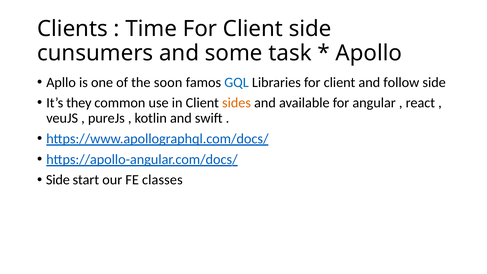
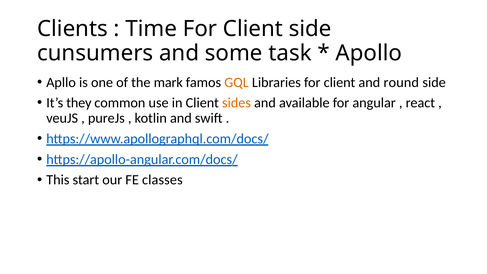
soon: soon -> mark
GQL colour: blue -> orange
follow: follow -> round
Side at (58, 180): Side -> This
